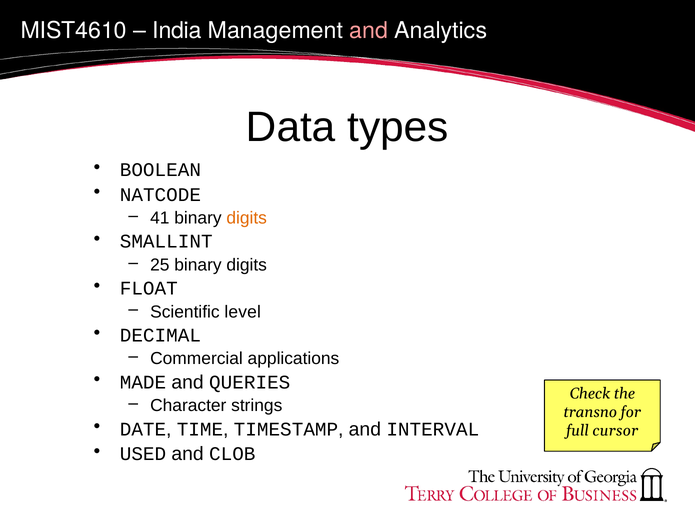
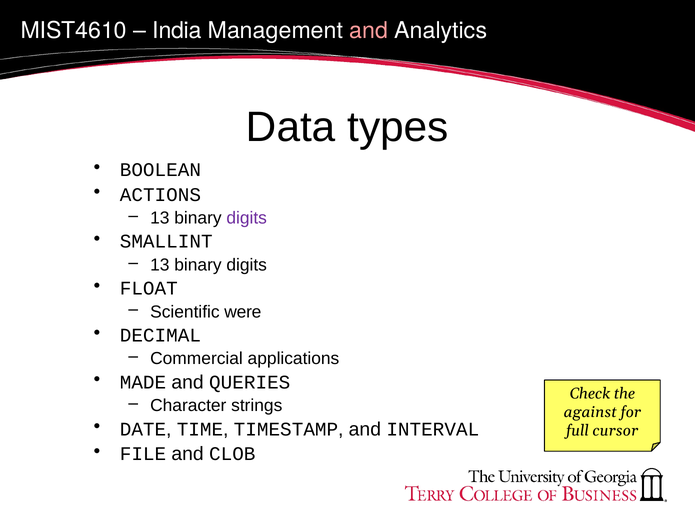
NATCODE: NATCODE -> ACTIONS
41 at (160, 218): 41 -> 13
digits at (247, 218) colour: orange -> purple
25 at (160, 265): 25 -> 13
level: level -> were
transno: transno -> against
USED: USED -> FILE
